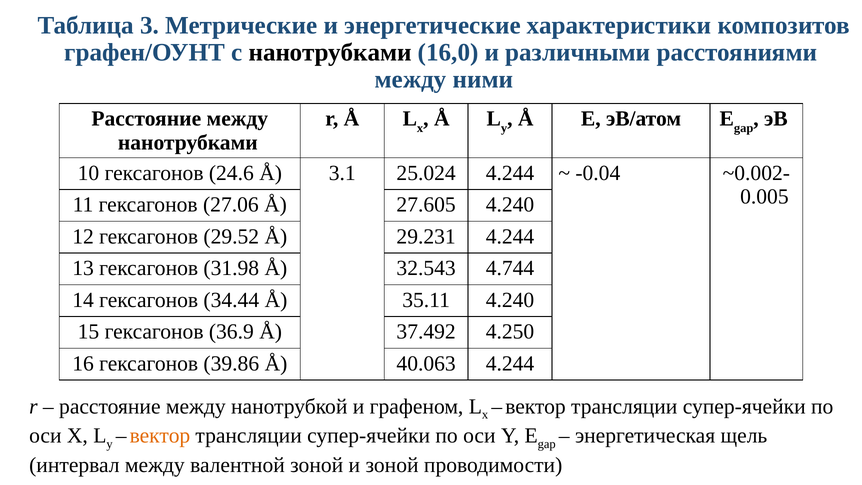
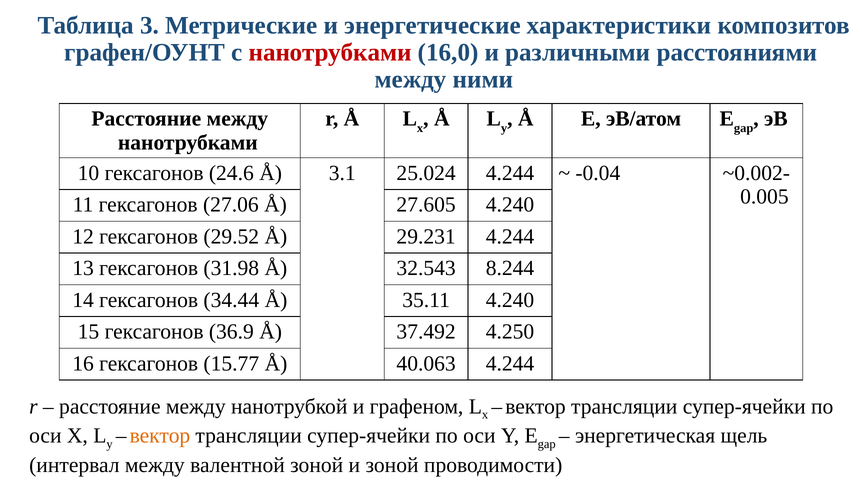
нанотрубками at (330, 53) colour: black -> red
4.744: 4.744 -> 8.244
39.86: 39.86 -> 15.77
